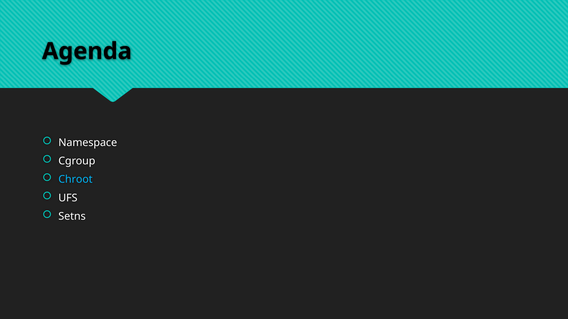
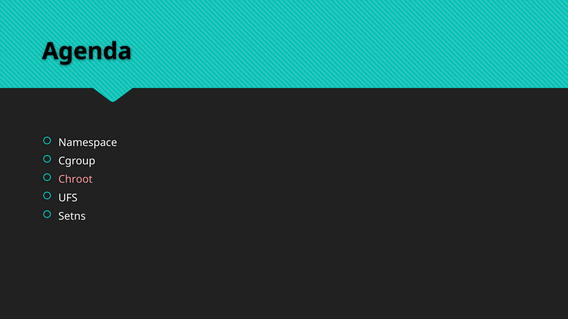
Chroot colour: light blue -> pink
